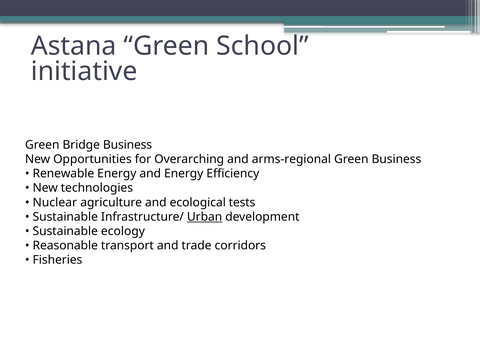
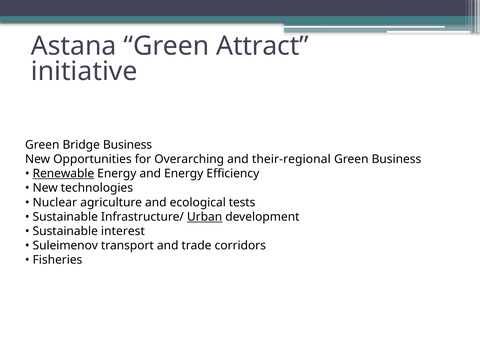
School: School -> Attract
arms-regional: arms-regional -> their-regional
Renewable underline: none -> present
ecology: ecology -> interest
Reasonable: Reasonable -> Suleimenov
